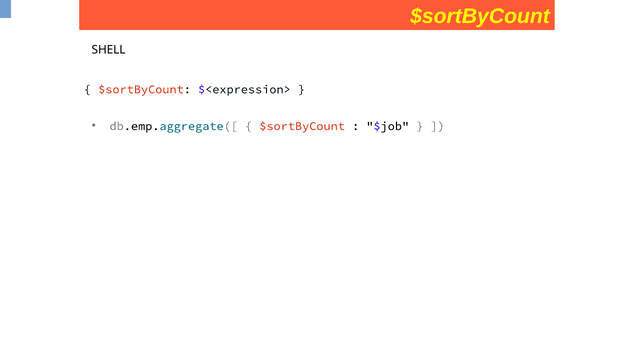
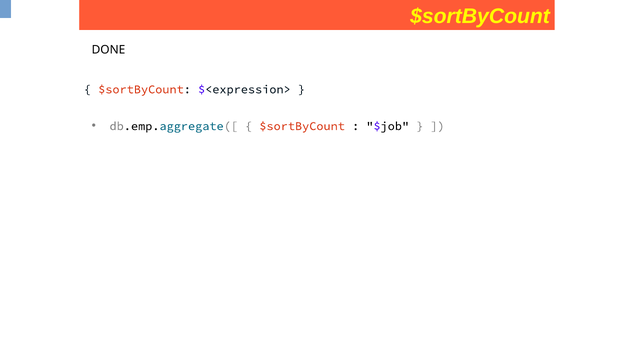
SHELL: SHELL -> DONE
